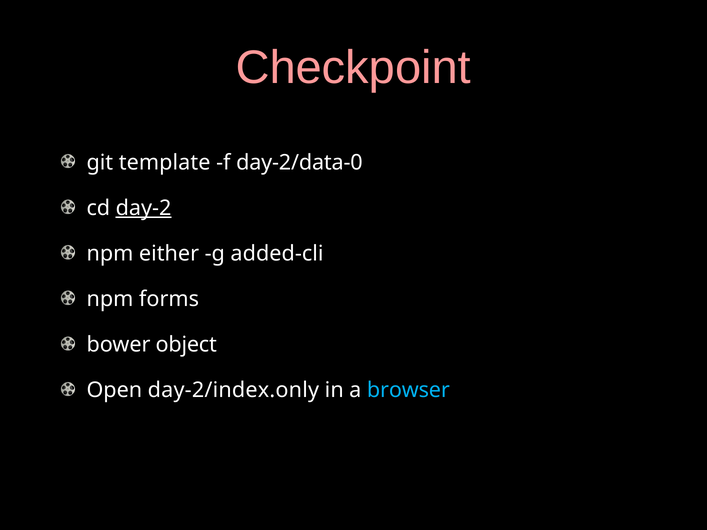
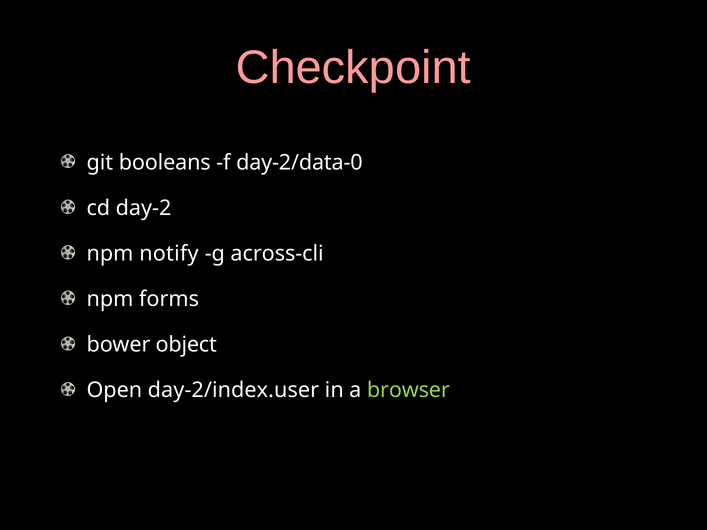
template: template -> booleans
day-2 underline: present -> none
either: either -> notify
added-cli: added-cli -> across-cli
day-2/index.only: day-2/index.only -> day-2/index.user
browser colour: light blue -> light green
